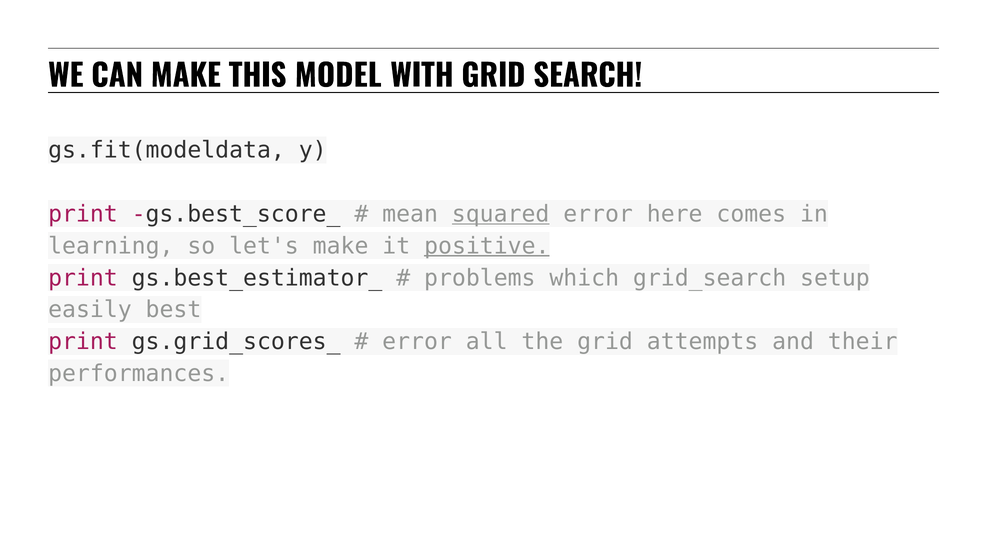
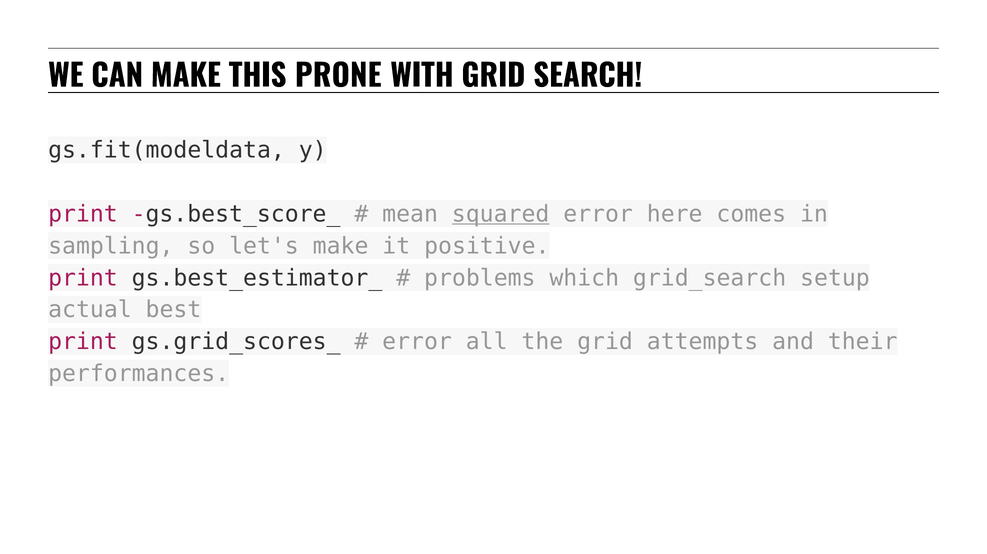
MODEL: MODEL -> PRONE
learning: learning -> sampling
positive underline: present -> none
easily: easily -> actual
